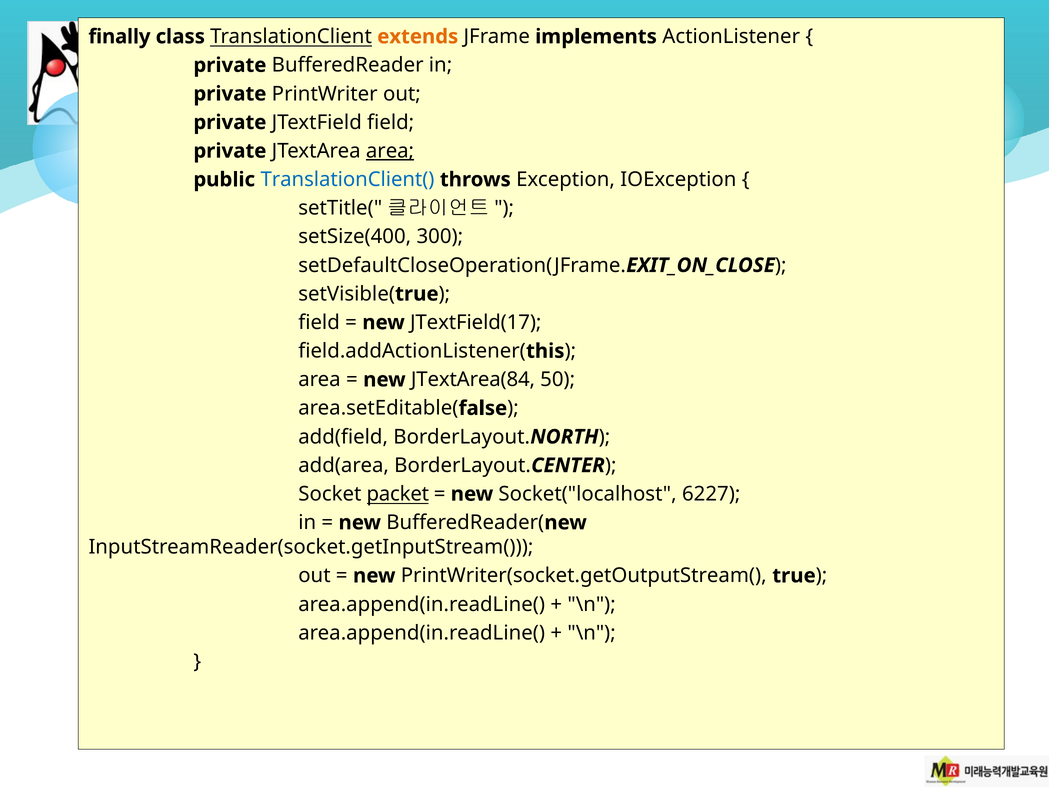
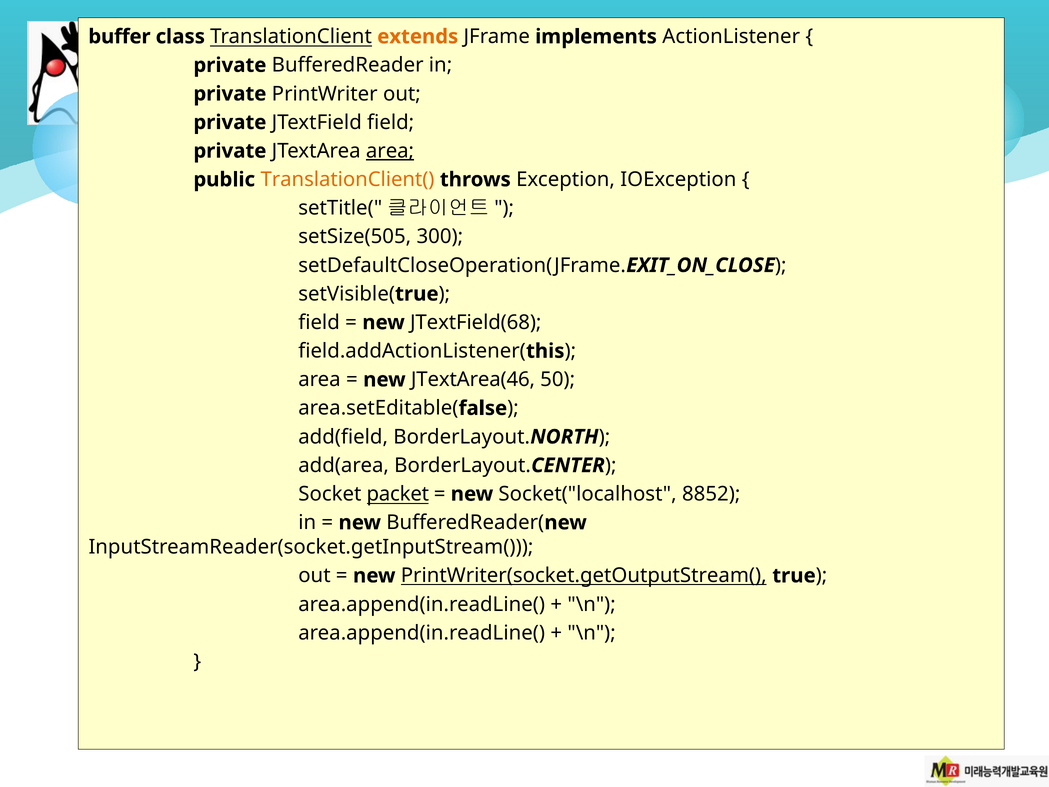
finally: finally -> buffer
TranslationClient( colour: blue -> orange
setSize(400: setSize(400 -> setSize(505
JTextField(17: JTextField(17 -> JTextField(68
JTextArea(84: JTextArea(84 -> JTextArea(46
6227: 6227 -> 8852
PrintWriter(socket.getOutputStream( underline: none -> present
